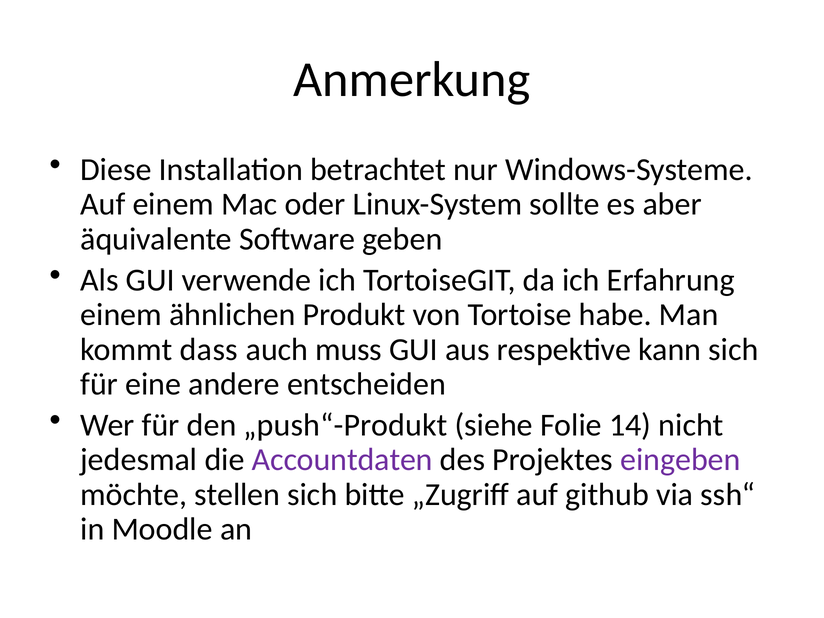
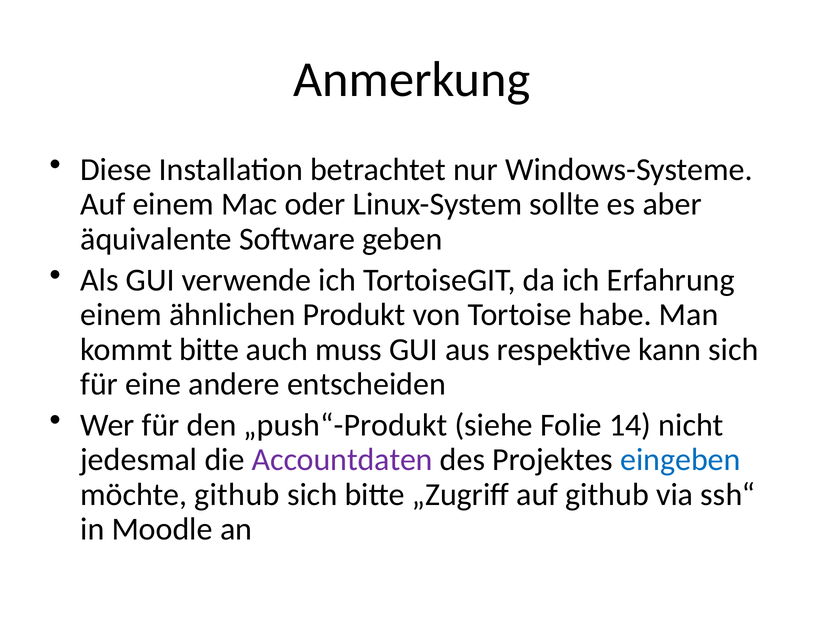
kommt dass: dass -> bitte
eingeben colour: purple -> blue
möchte stellen: stellen -> github
